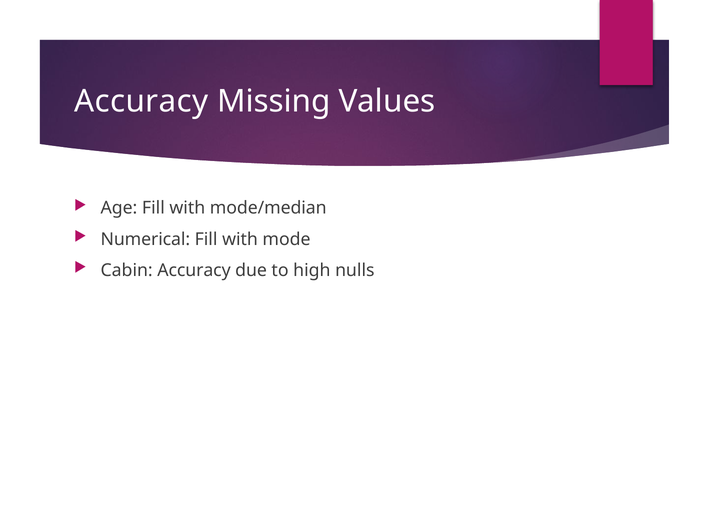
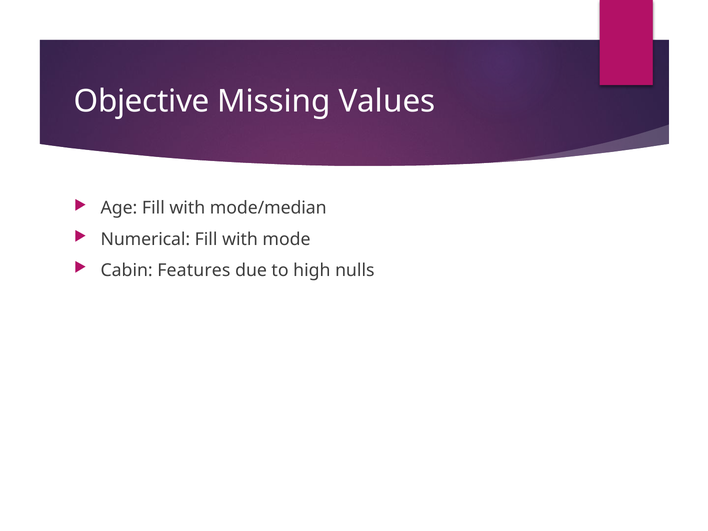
Accuracy at (141, 101): Accuracy -> Objective
Cabin Accuracy: Accuracy -> Features
